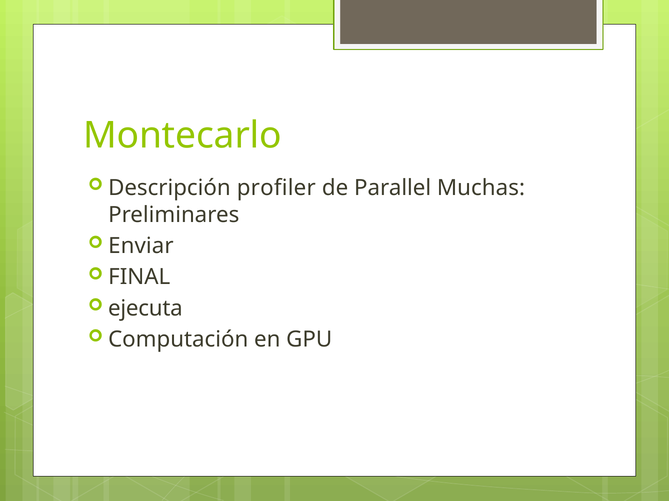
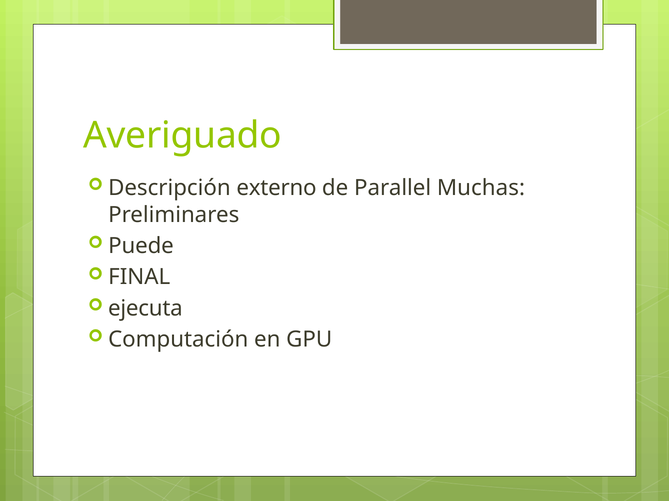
Montecarlo: Montecarlo -> Averiguado
profiler: profiler -> externo
Enviar: Enviar -> Puede
